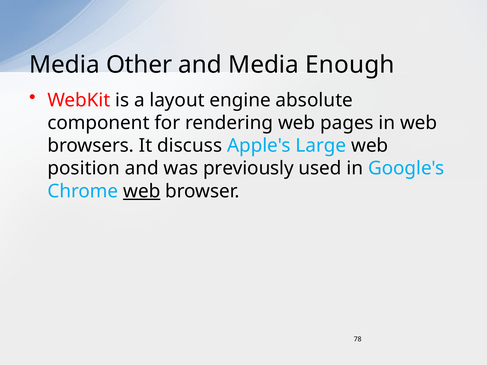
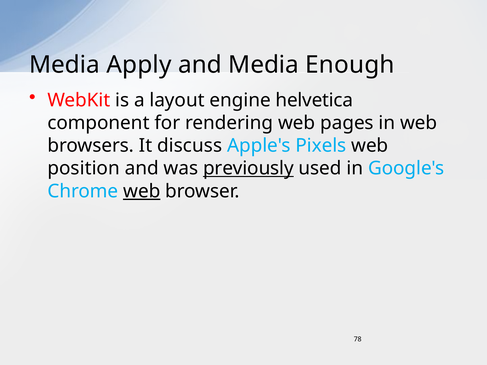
Other: Other -> Apply
absolute: absolute -> helvetica
Large: Large -> Pixels
previously underline: none -> present
